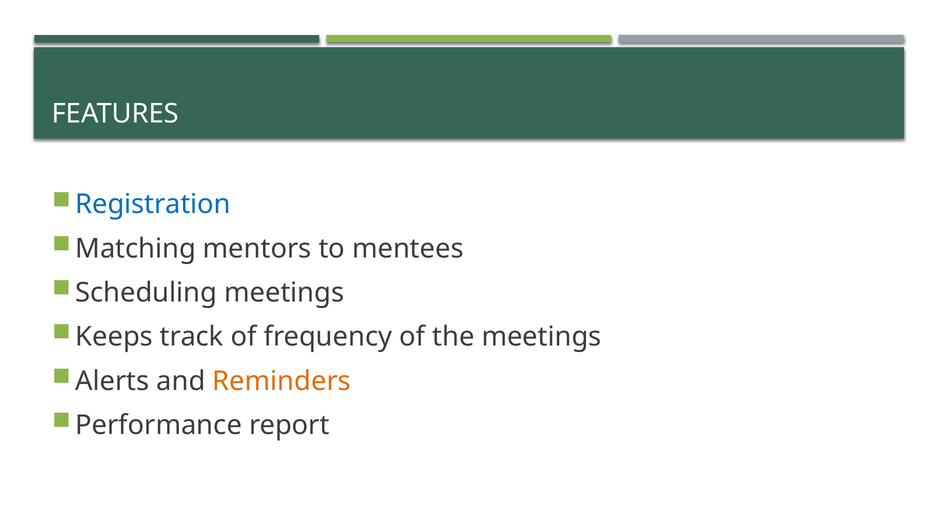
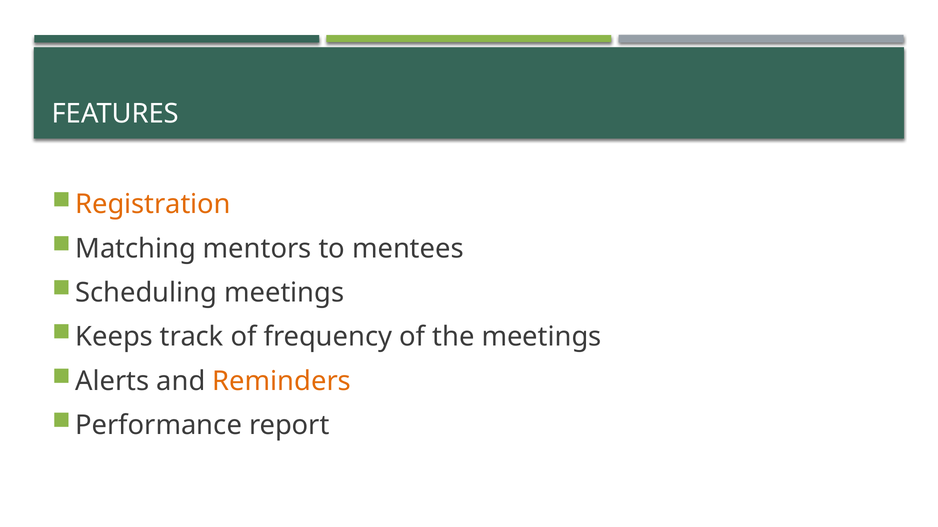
Registration colour: blue -> orange
